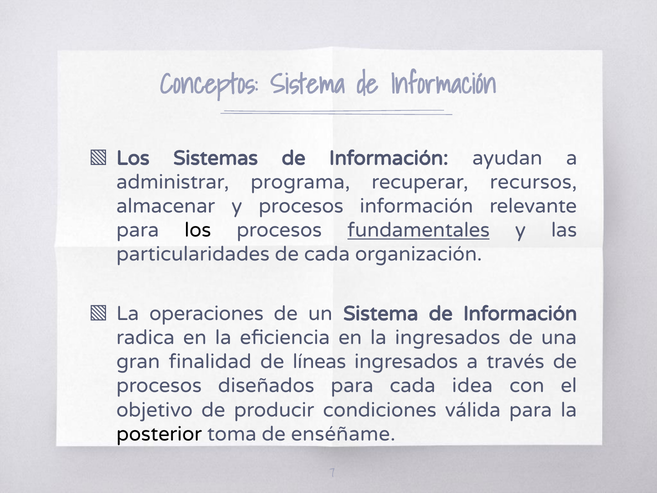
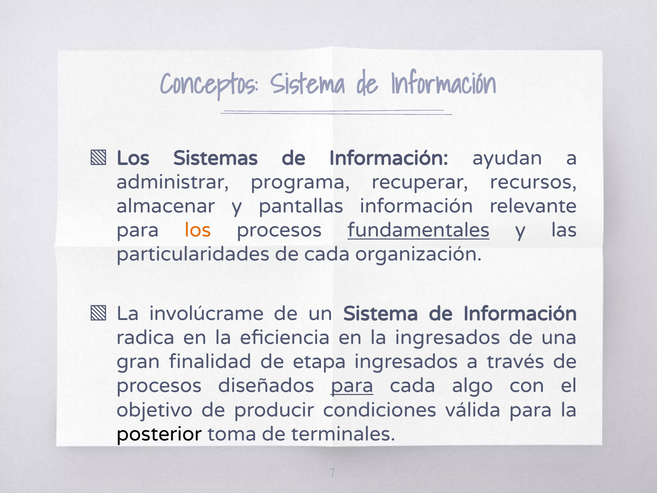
y procesos: procesos -> pantallas
los at (198, 230) colour: black -> orange
operaciones: operaciones -> involúcrame
líneas: líneas -> etapa
para at (352, 386) underline: none -> present
idea: idea -> algo
enséñame: enséñame -> terminales
